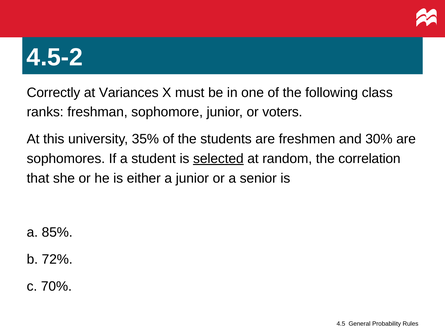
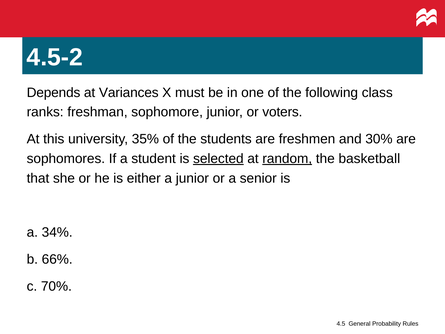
Correctly: Correctly -> Depends
random underline: none -> present
correlation: correlation -> basketball
85%: 85% -> 34%
72%: 72% -> 66%
